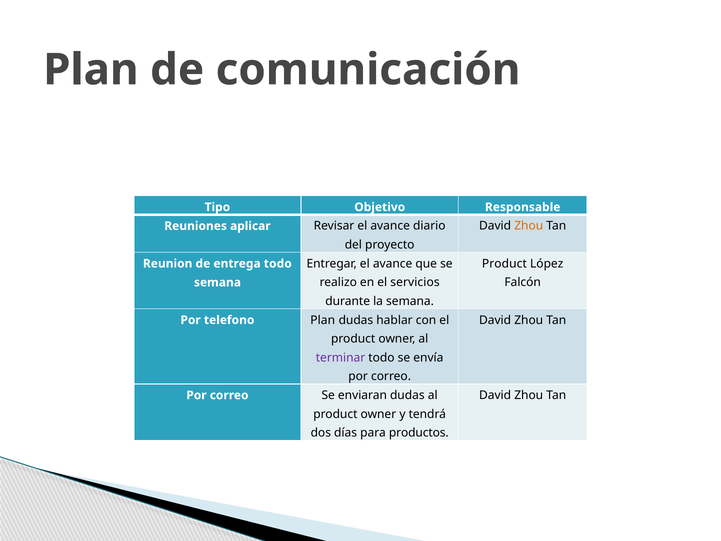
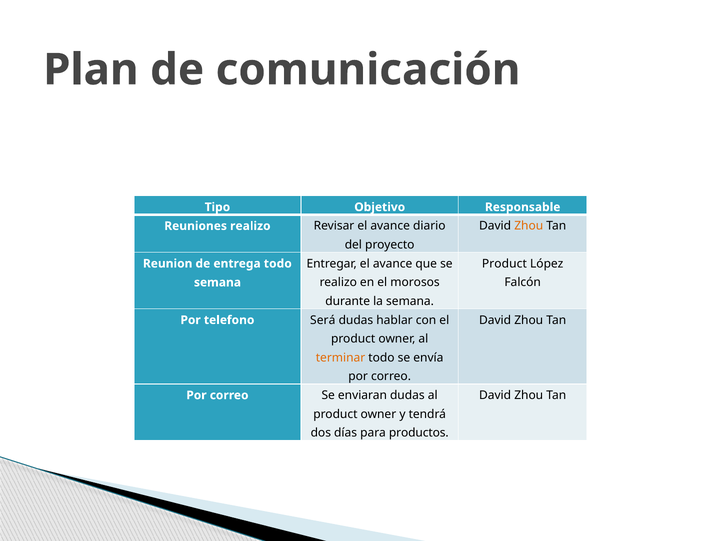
Reuniones aplicar: aplicar -> realizo
servicios: servicios -> morosos
telefono Plan: Plan -> Será
terminar colour: purple -> orange
